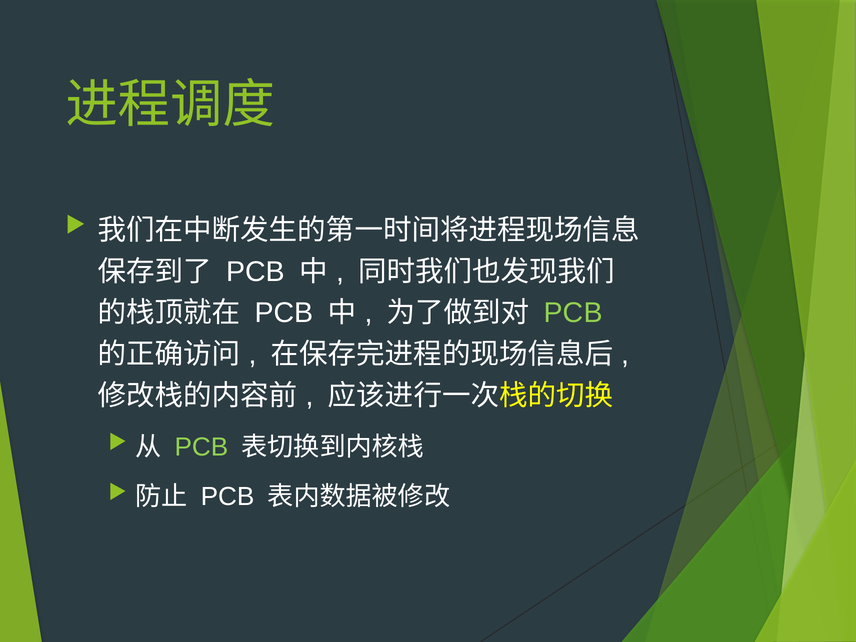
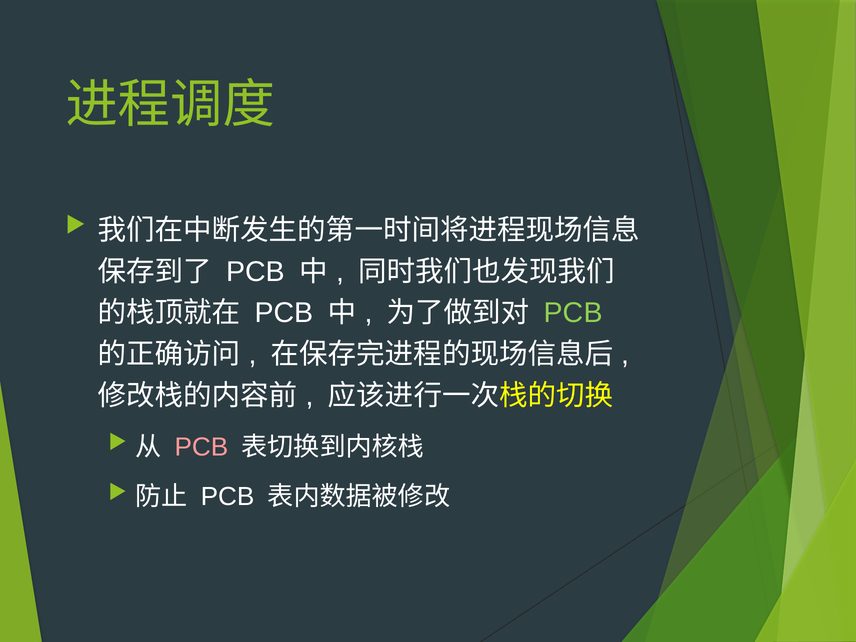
PCB at (201, 447) colour: light green -> pink
